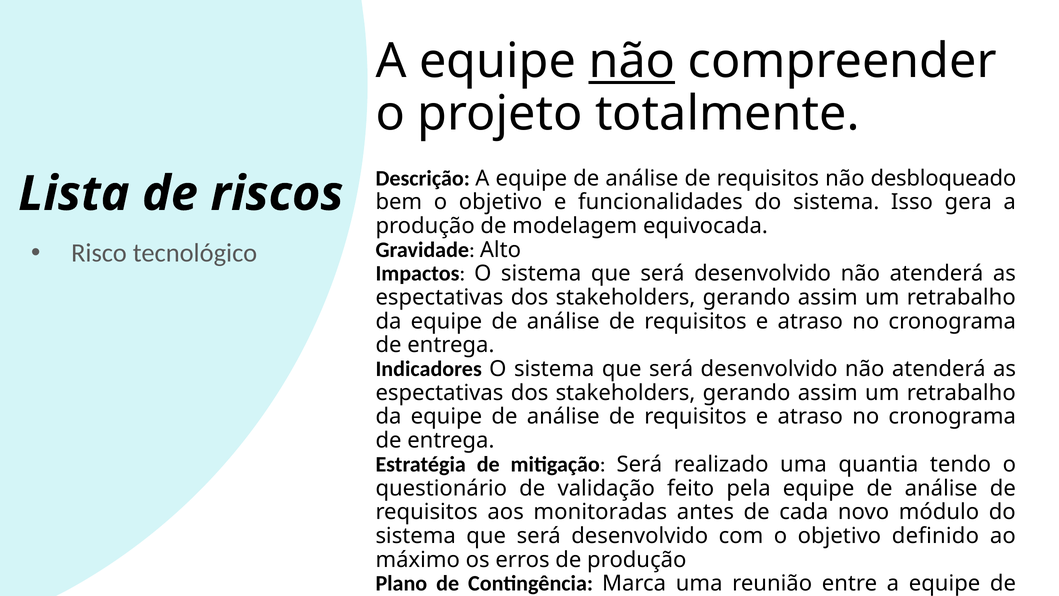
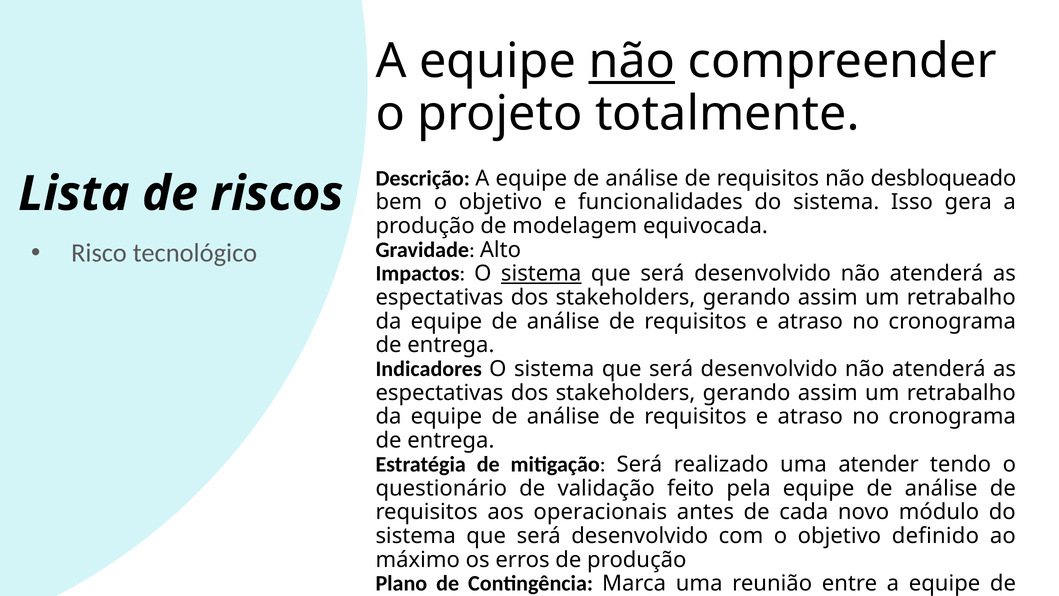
sistema at (541, 274) underline: none -> present
quantia: quantia -> atender
monitoradas: monitoradas -> operacionais
